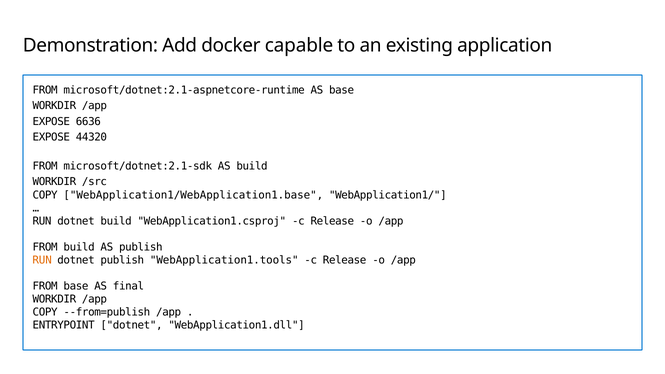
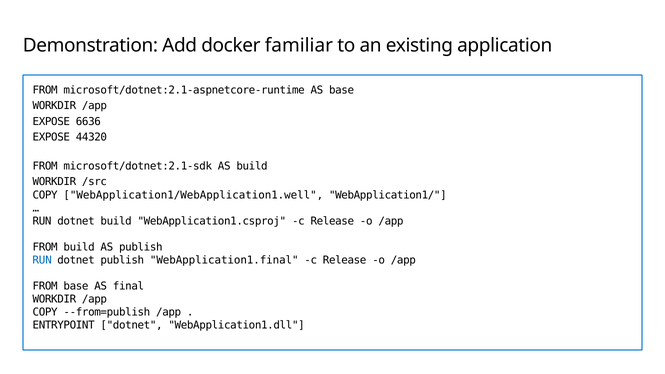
capable: capable -> familiar
WebApplication1/WebApplication1.base: WebApplication1/WebApplication1.base -> WebApplication1/WebApplication1.well
RUN at (42, 260) colour: orange -> blue
WebApplication1.tools: WebApplication1.tools -> WebApplication1.final
